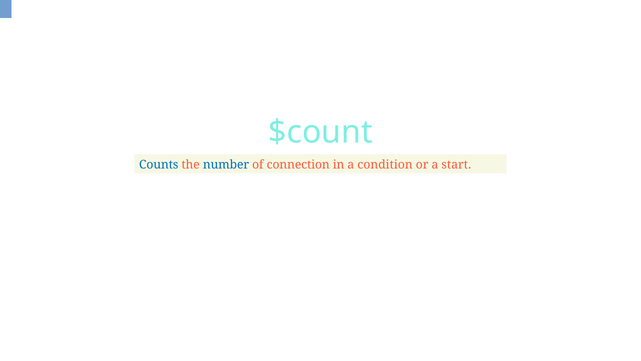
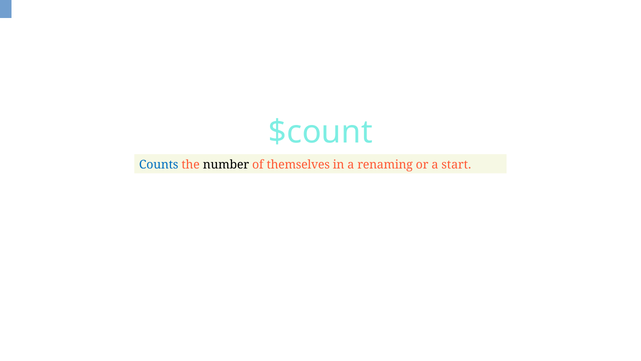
number colour: blue -> black
connection: connection -> themselves
condition: condition -> renaming
